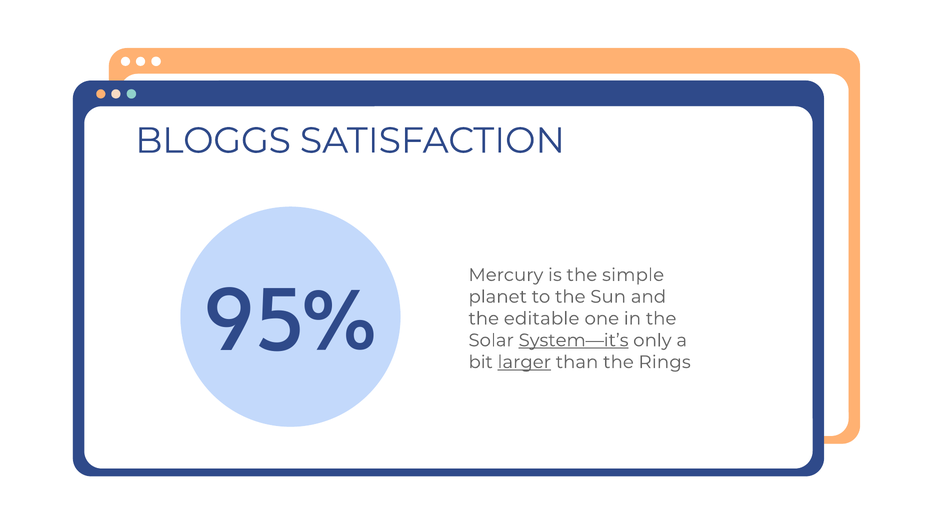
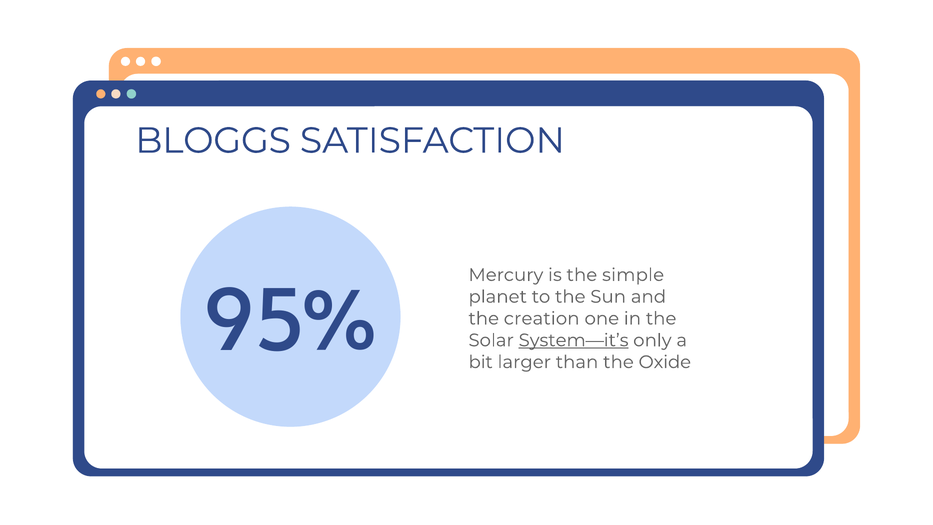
editable: editable -> creation
larger underline: present -> none
Rings: Rings -> Oxide
